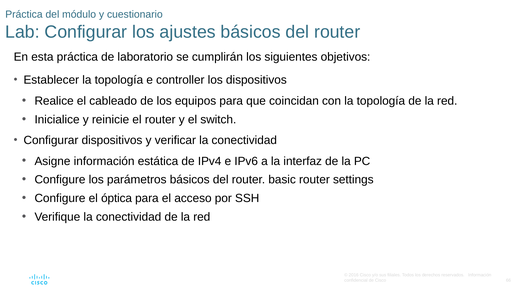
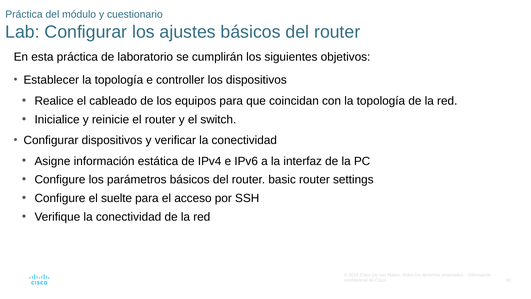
óptica: óptica -> suelte
